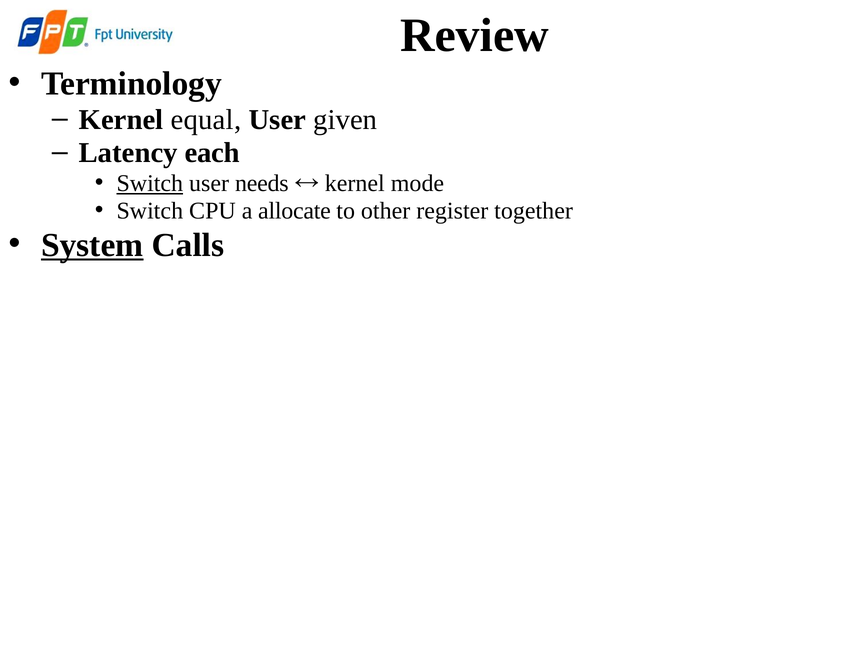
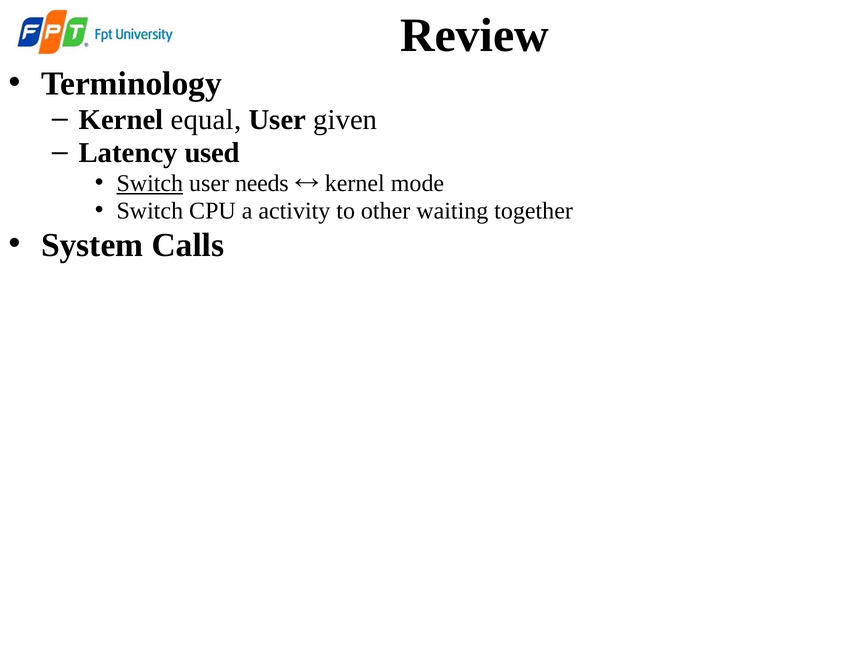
each: each -> used
allocate: allocate -> activity
register: register -> waiting
System underline: present -> none
